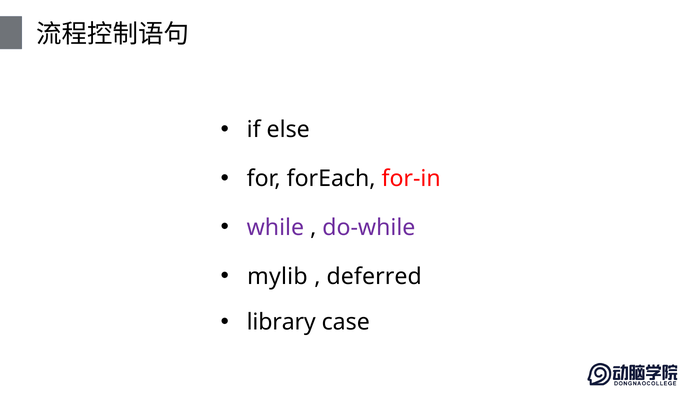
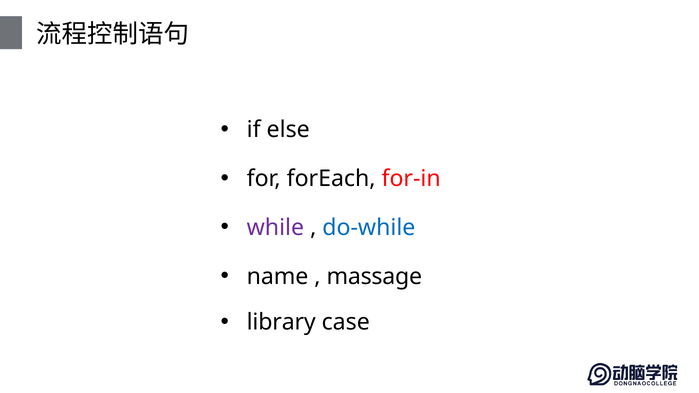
do-while colour: purple -> blue
mylib: mylib -> name
deferred: deferred -> massage
